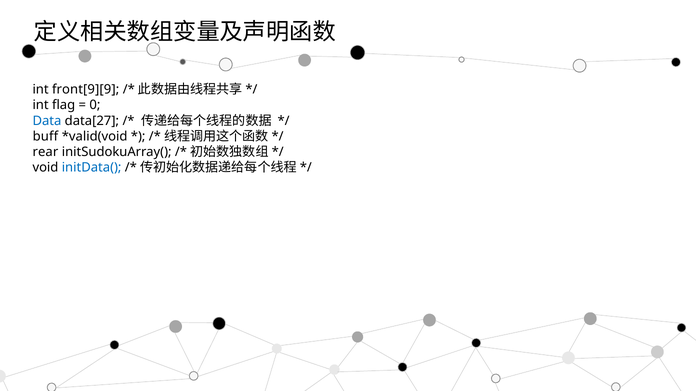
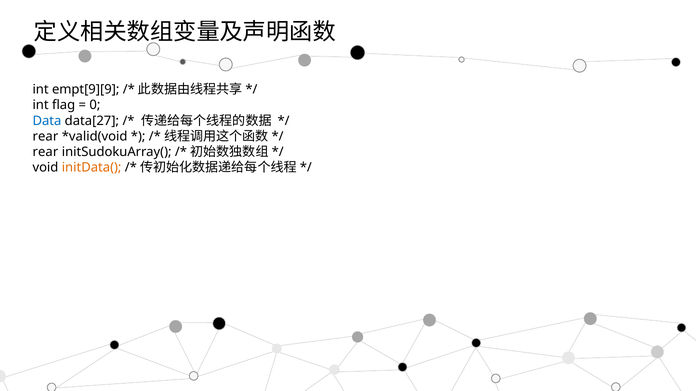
front[9][9: front[9][9 -> empt[9][9
buff at (45, 137): buff -> rear
initData( colour: blue -> orange
